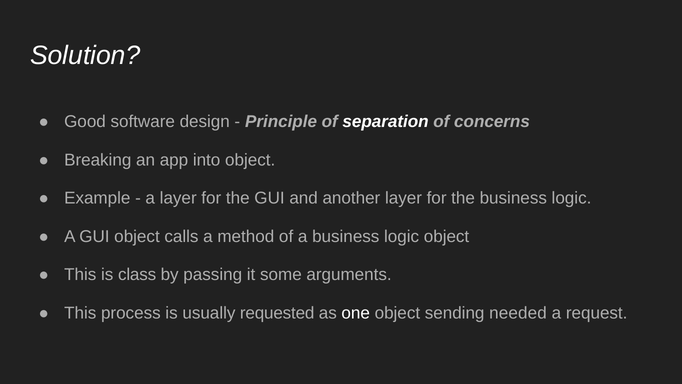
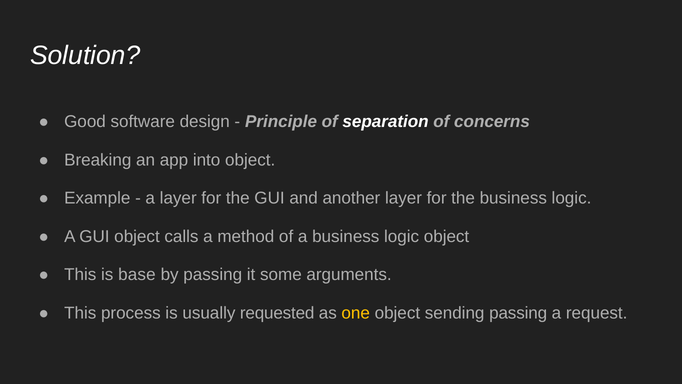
class: class -> base
one colour: white -> yellow
sending needed: needed -> passing
